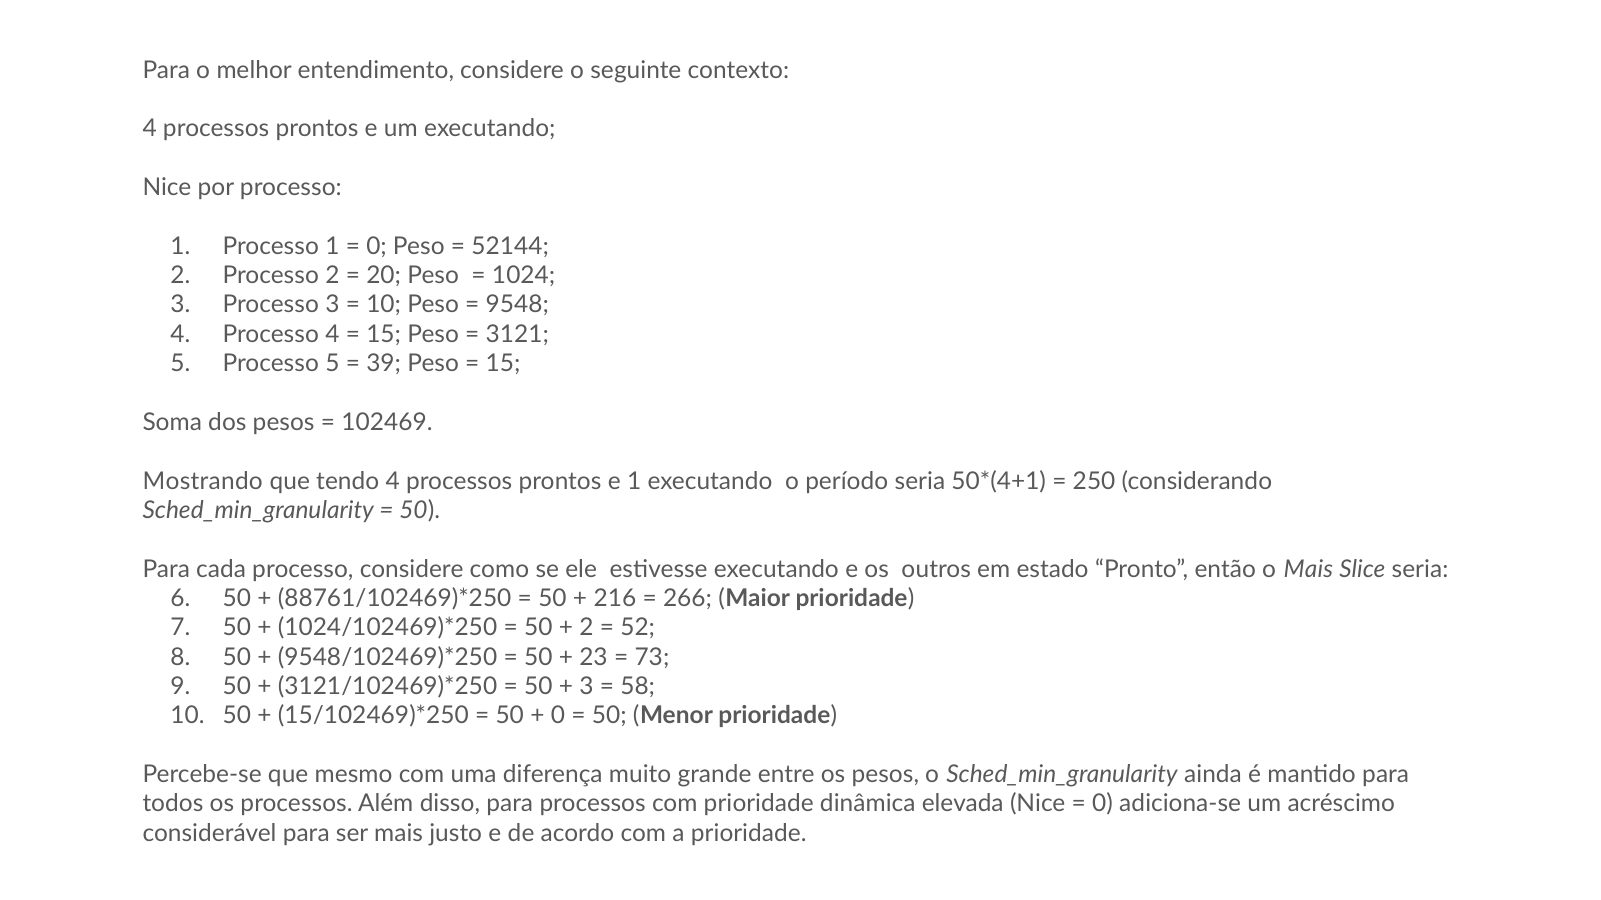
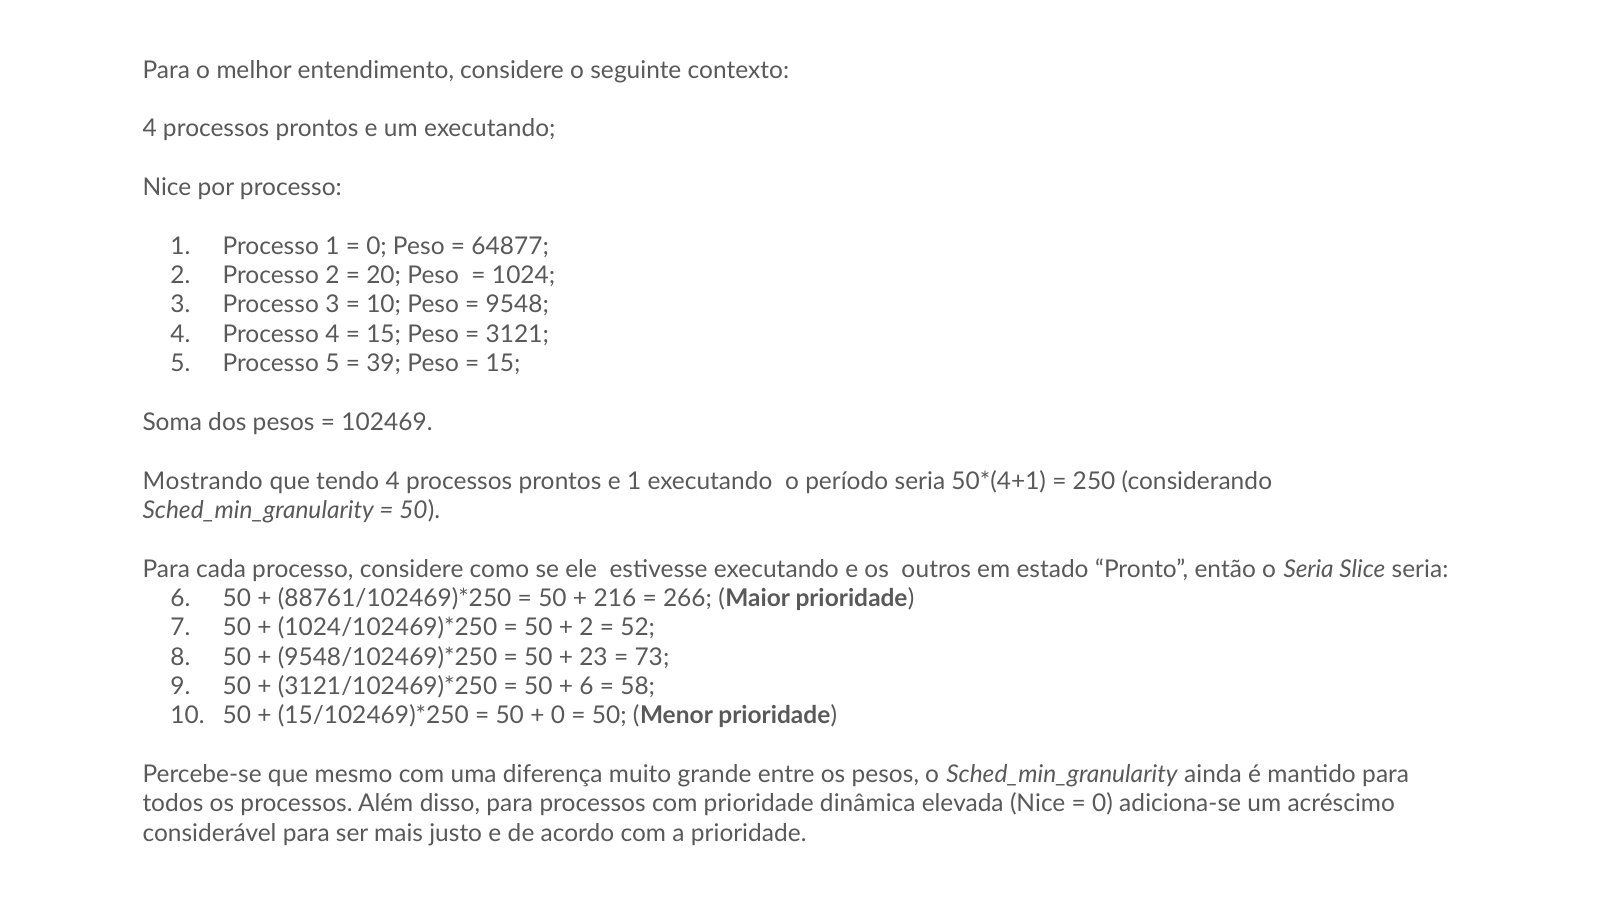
52144: 52144 -> 64877
o Mais: Mais -> Seria
3 at (586, 687): 3 -> 6
